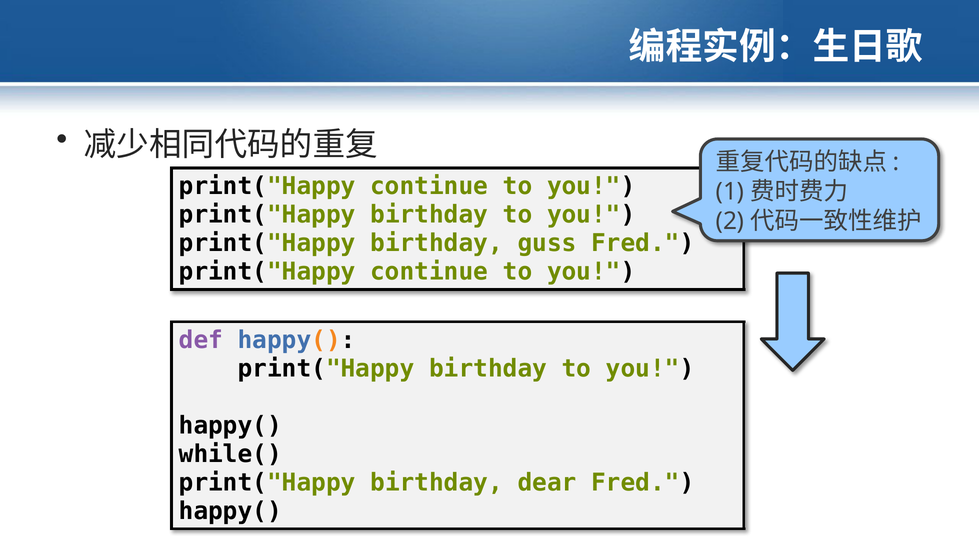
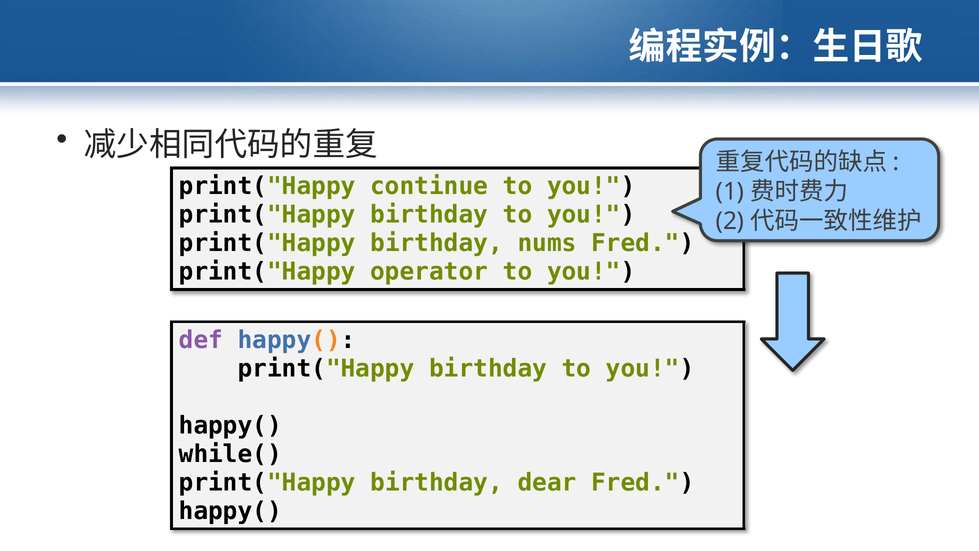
guss: guss -> nums
continue at (429, 272): continue -> operator
